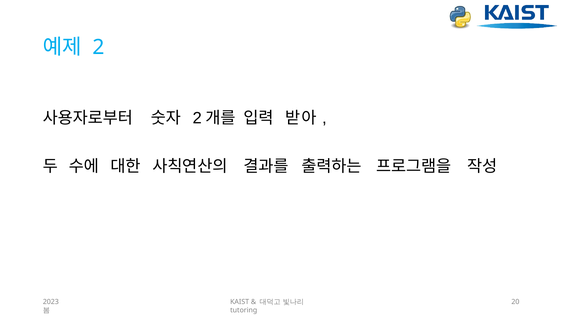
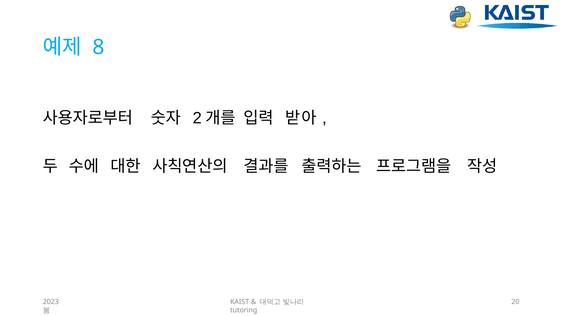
2 at (99, 47): 2 -> 8
